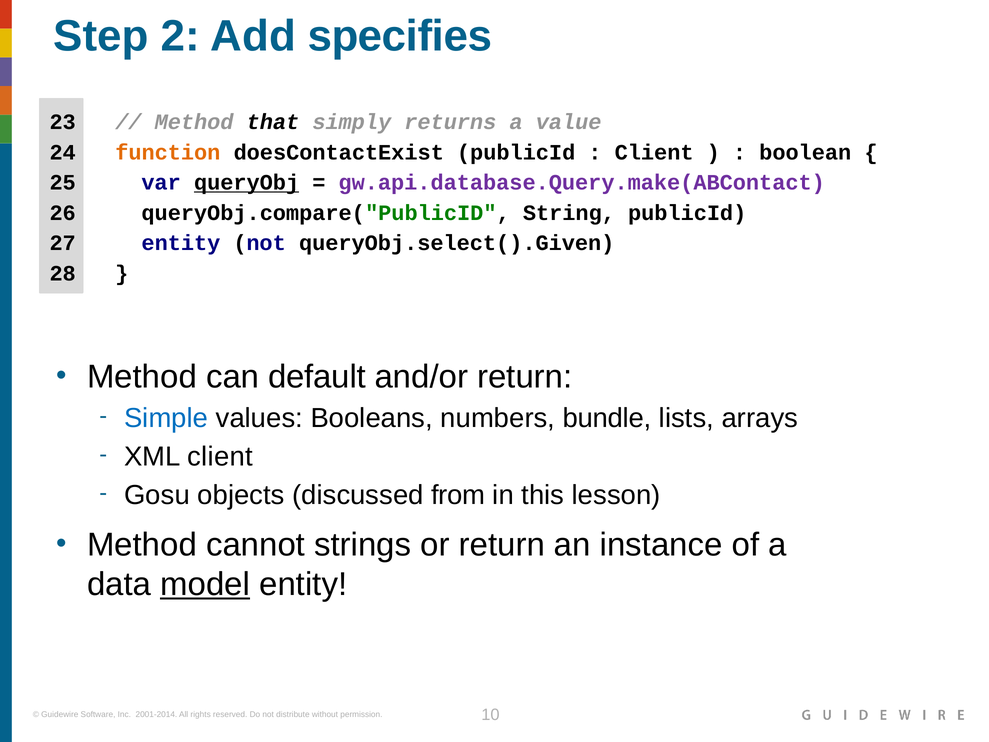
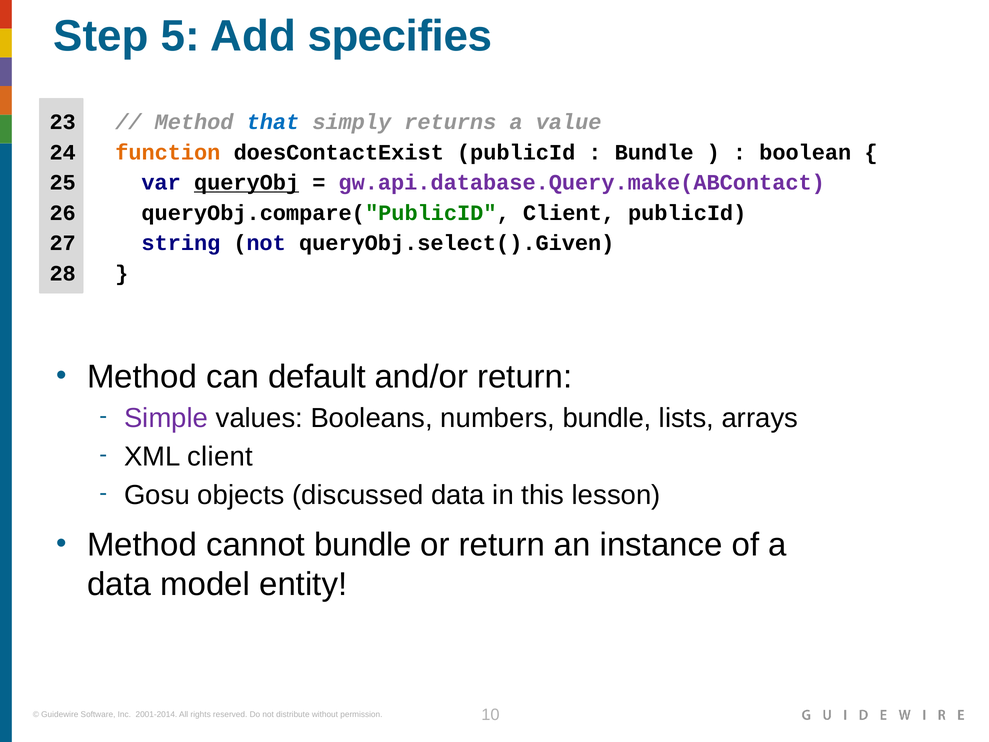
2: 2 -> 5
that colour: black -> blue
Client at (654, 152): Client -> Bundle
queryObj.compare("PublicID String: String -> Client
27 entity: entity -> string
Simple colour: blue -> purple
discussed from: from -> data
cannot strings: strings -> bundle
model underline: present -> none
